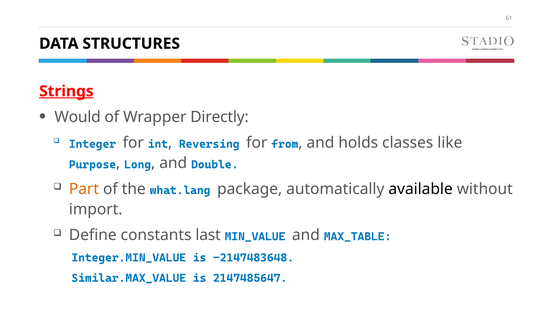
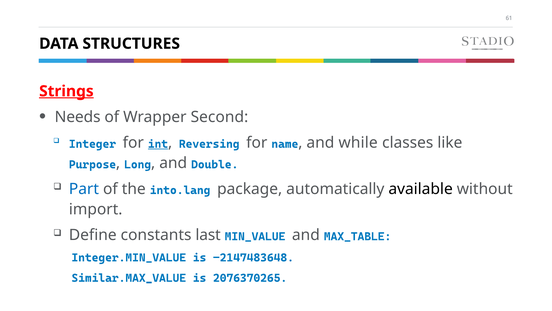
Would: Would -> Needs
Directly: Directly -> Second
int underline: none -> present
from: from -> name
holds: holds -> while
Part colour: orange -> blue
what.lang: what.lang -> into.lang
2147485647: 2147485647 -> 2076370265
